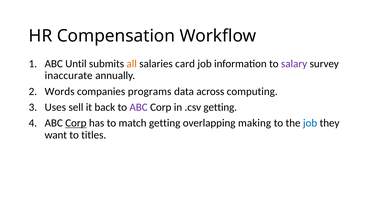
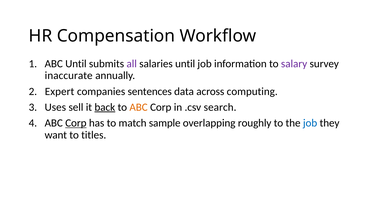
all colour: orange -> purple
salaries card: card -> until
Words: Words -> Expert
programs: programs -> sentences
back underline: none -> present
ABC at (139, 107) colour: purple -> orange
.csv getting: getting -> search
match getting: getting -> sample
making: making -> roughly
